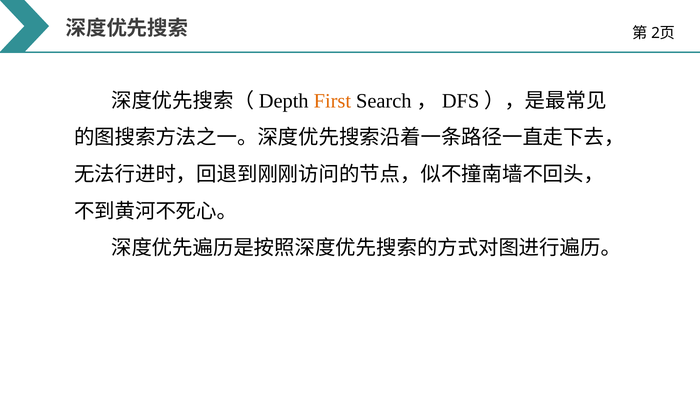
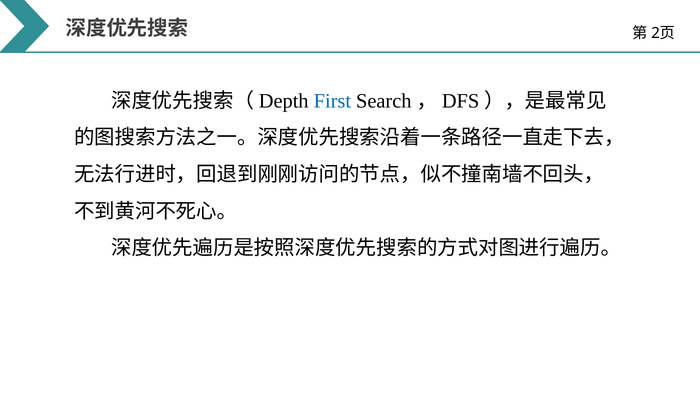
First colour: orange -> blue
